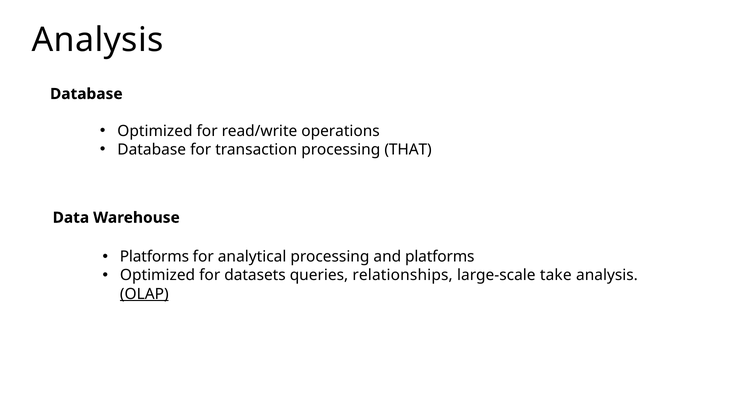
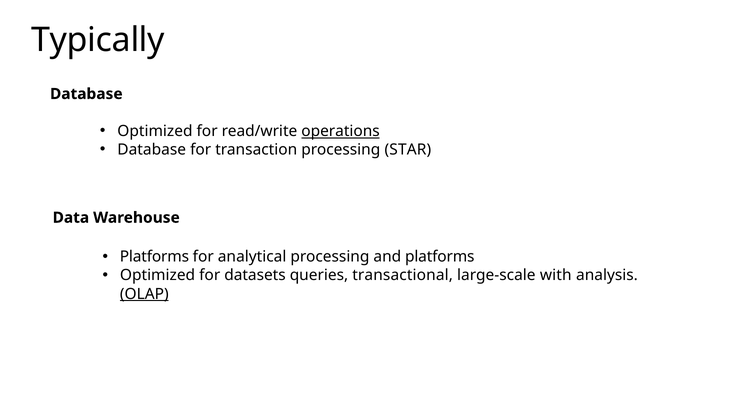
Analysis at (98, 40): Analysis -> Typically
operations underline: none -> present
THAT: THAT -> STAR
relationships: relationships -> transactional
take: take -> with
